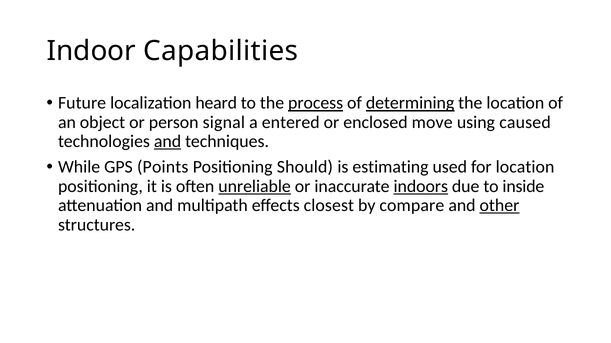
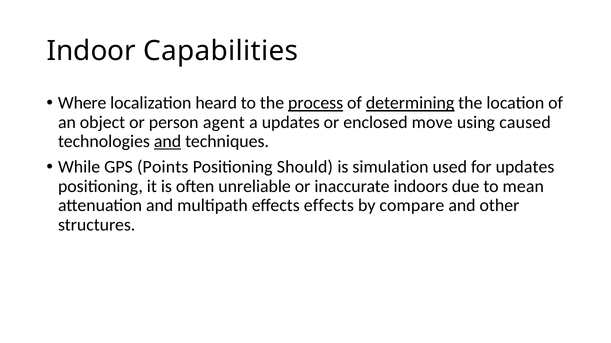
Future: Future -> Where
signal: signal -> agent
a entered: entered -> updates
estimating: estimating -> simulation
for location: location -> updates
unreliable underline: present -> none
indoors underline: present -> none
inside: inside -> mean
effects closest: closest -> effects
other underline: present -> none
